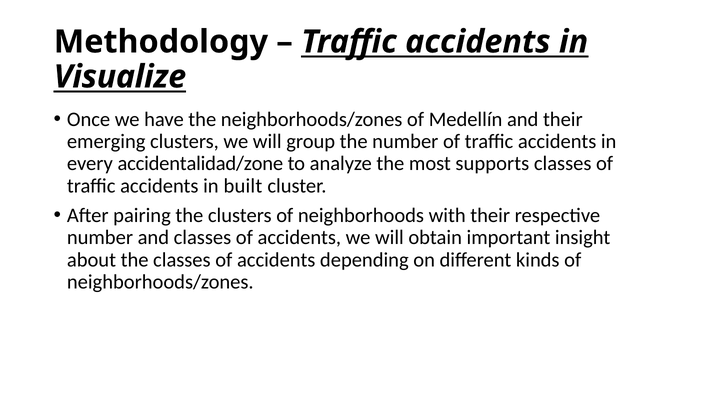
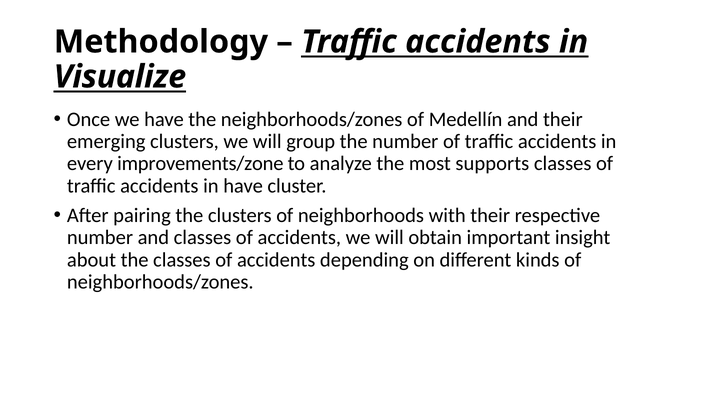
accidentalidad/zone: accidentalidad/zone -> improvements/zone
in built: built -> have
